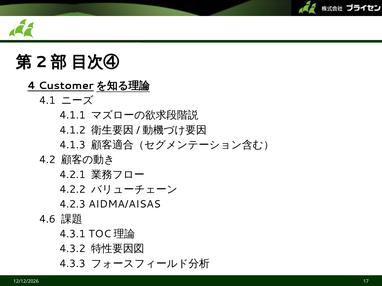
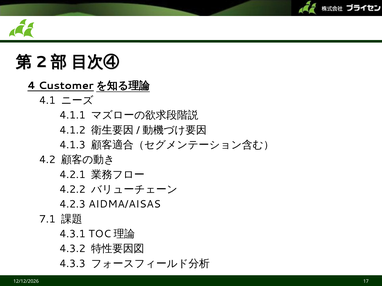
4.6: 4.6 -> 7.1
